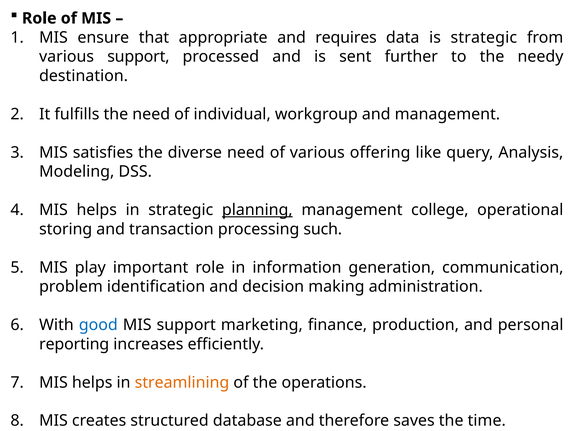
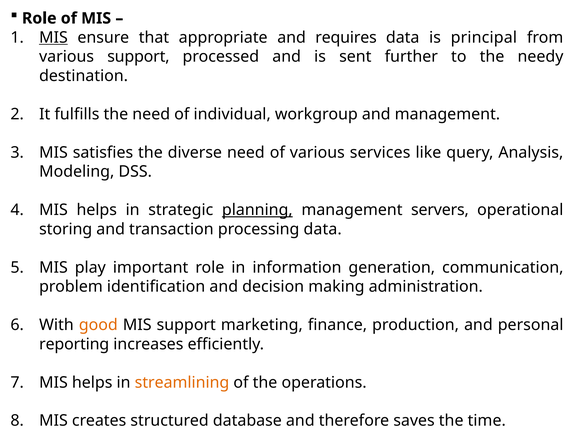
MIS at (53, 37) underline: none -> present
is strategic: strategic -> principal
offering: offering -> services
college: college -> servers
processing such: such -> data
good colour: blue -> orange
